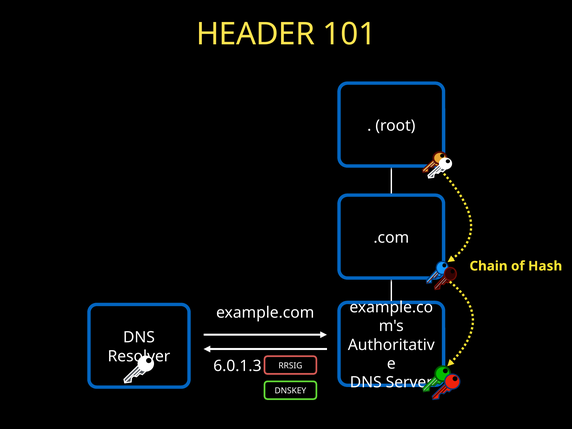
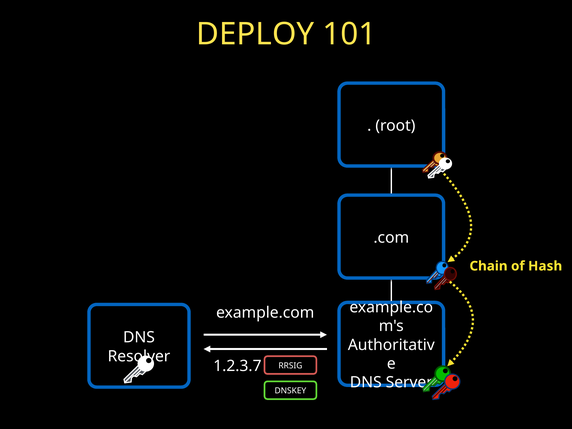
HEADER: HEADER -> DEPLOY
6.0.1.3: 6.0.1.3 -> 1.2.3.7
